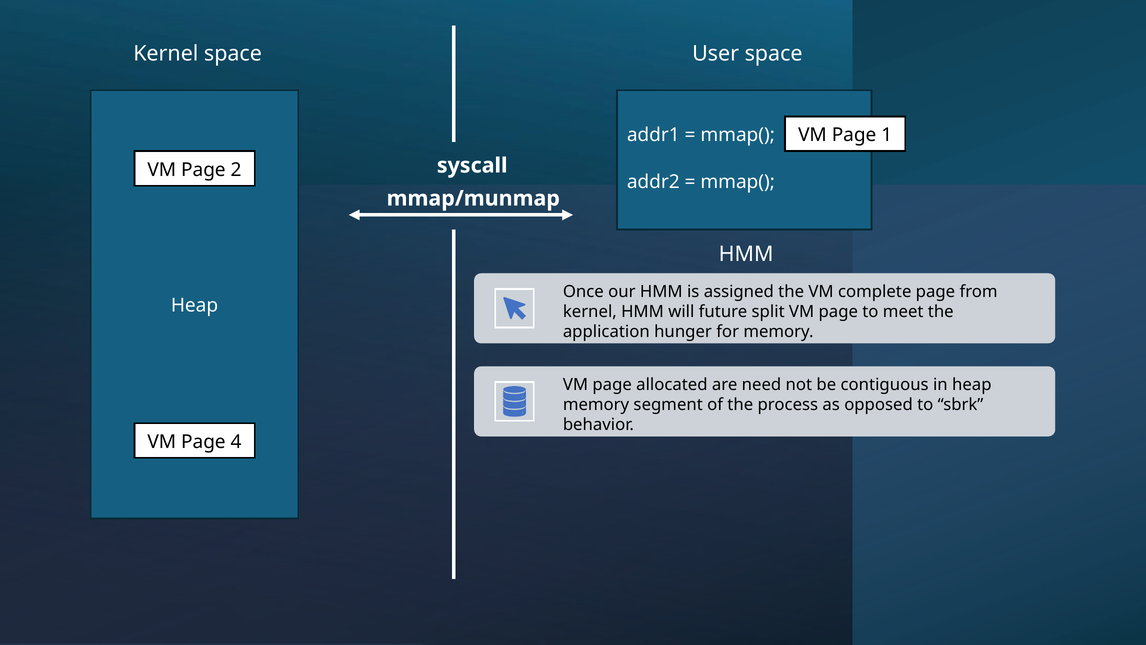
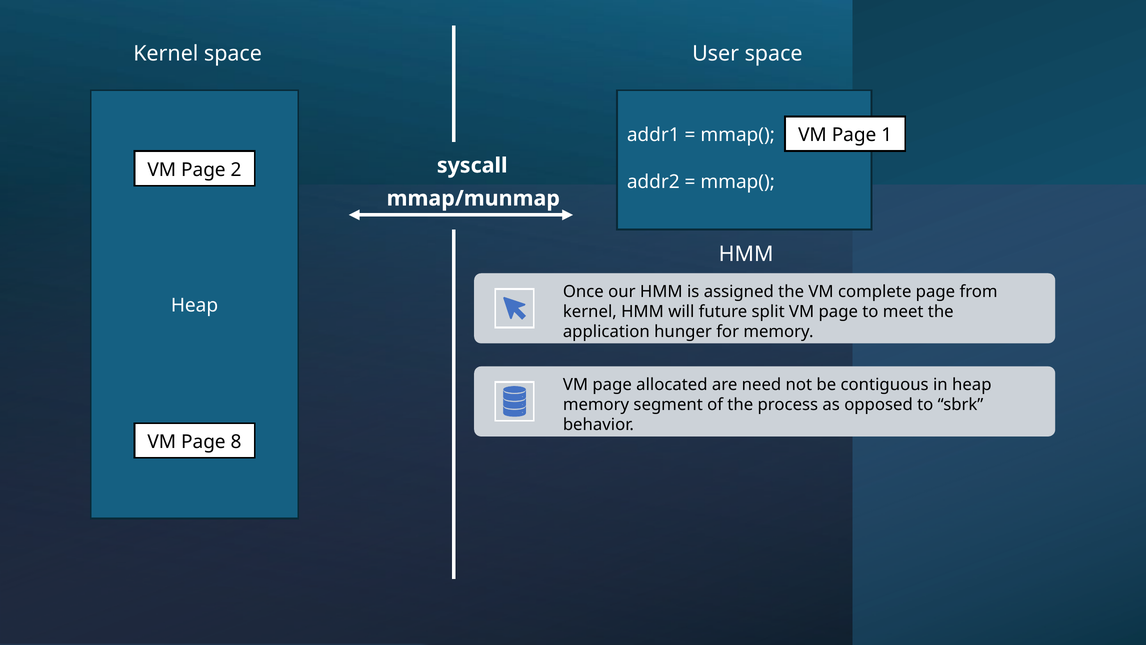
4: 4 -> 8
